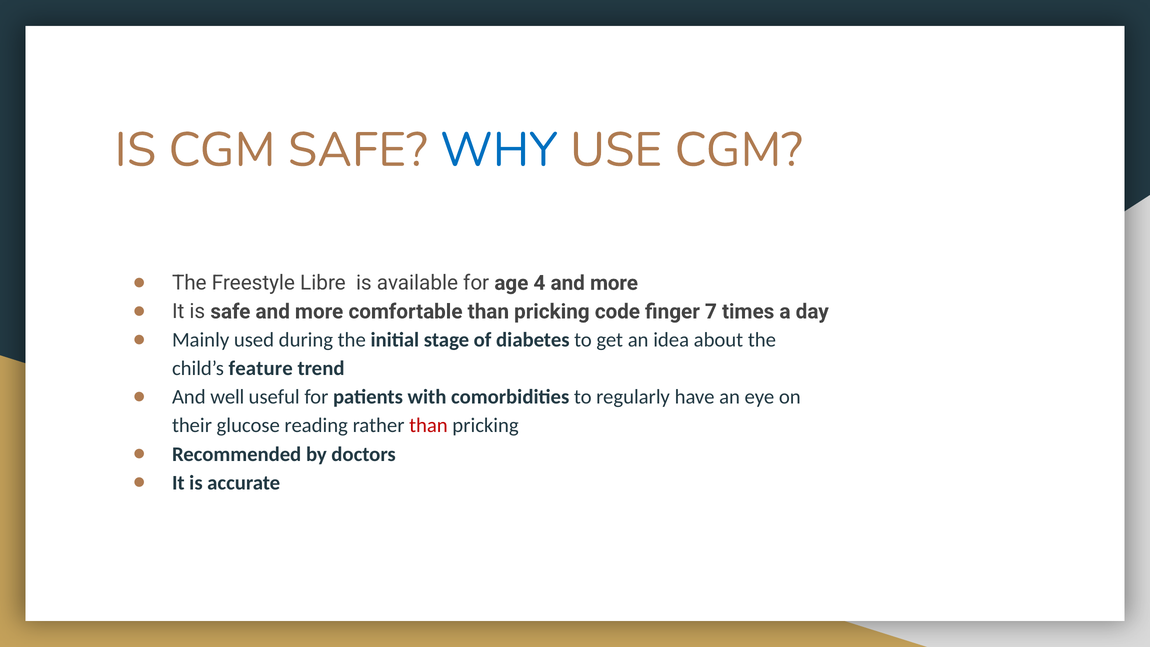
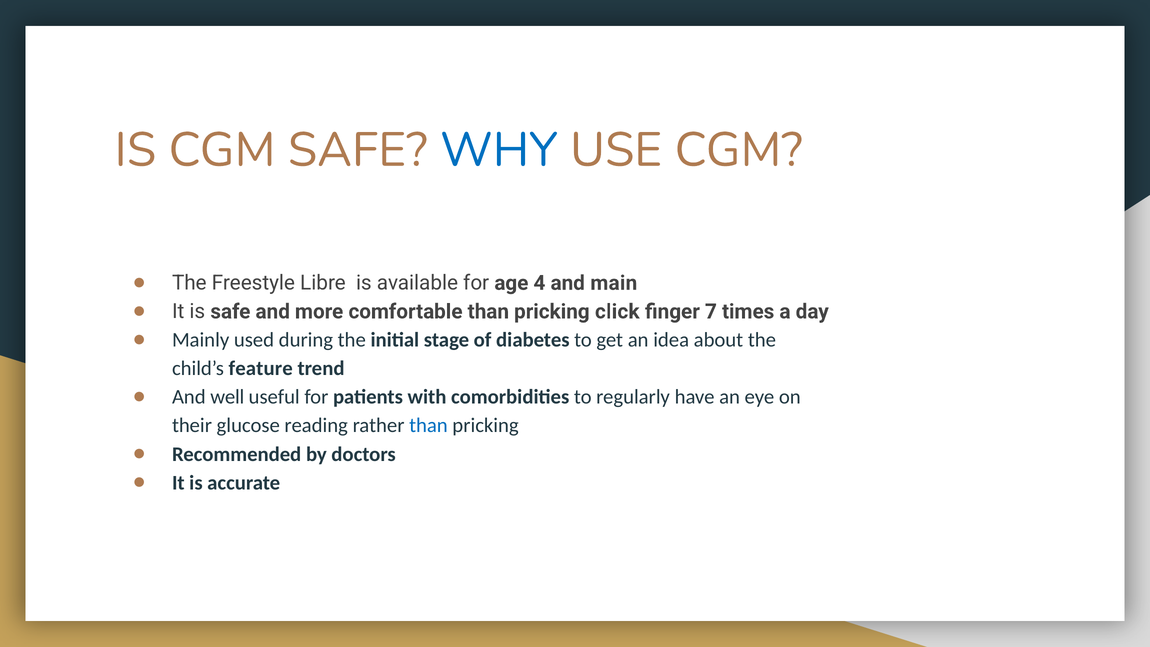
4 and more: more -> main
code: code -> click
than at (428, 426) colour: red -> blue
